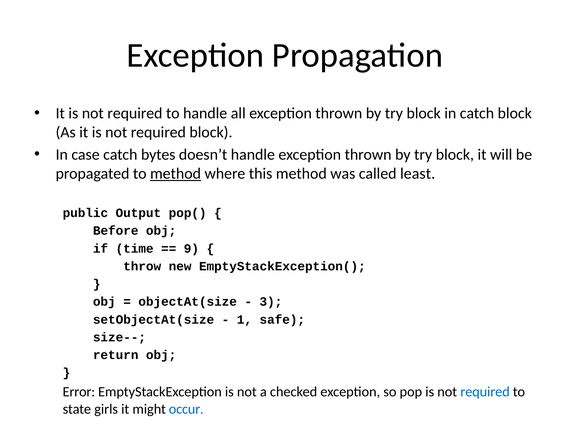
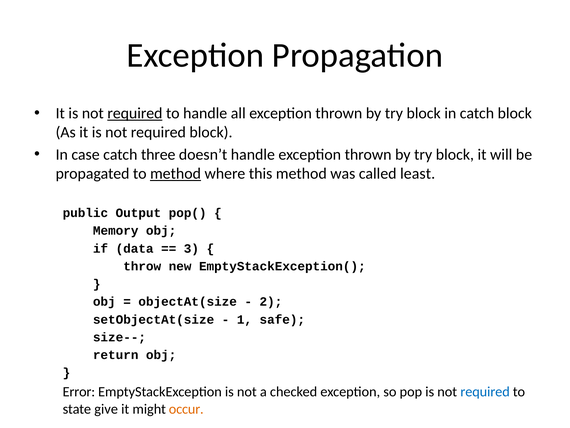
required at (135, 113) underline: none -> present
bytes: bytes -> three
Before: Before -> Memory
time: time -> data
9: 9 -> 3
3: 3 -> 2
girls: girls -> give
occur colour: blue -> orange
